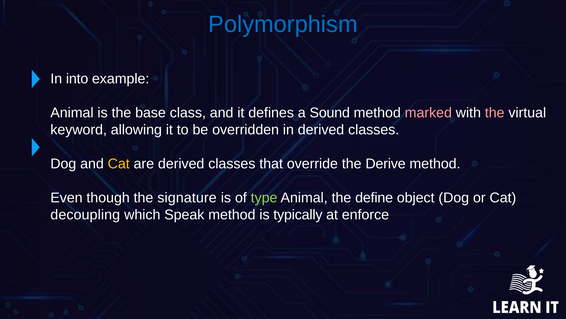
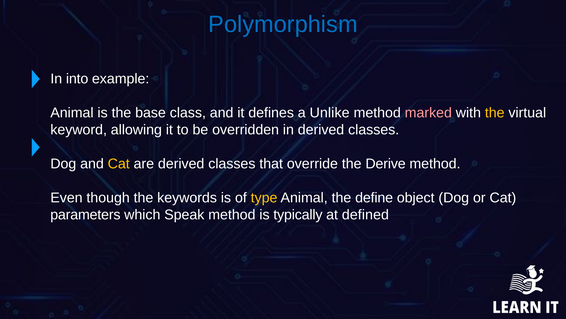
Sound: Sound -> Unlike
the at (495, 113) colour: pink -> yellow
signature: signature -> keywords
type colour: light green -> yellow
decoupling: decoupling -> parameters
enforce: enforce -> defined
